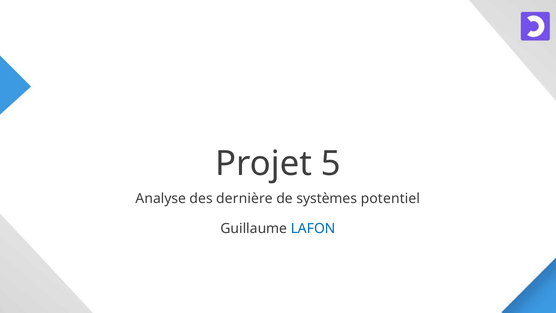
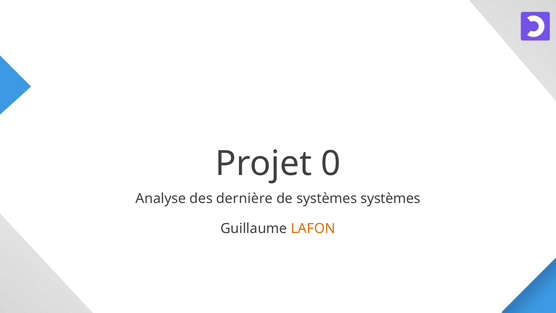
5: 5 -> 0
systèmes potentiel: potentiel -> systèmes
LAFON colour: blue -> orange
